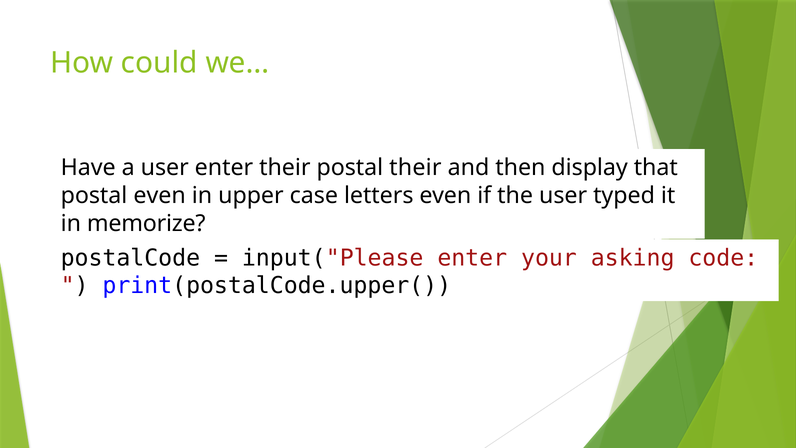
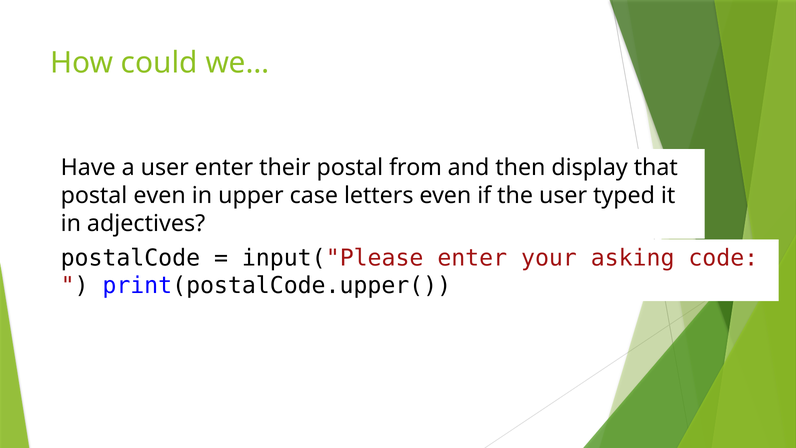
postal their: their -> from
memorize: memorize -> adjectives
